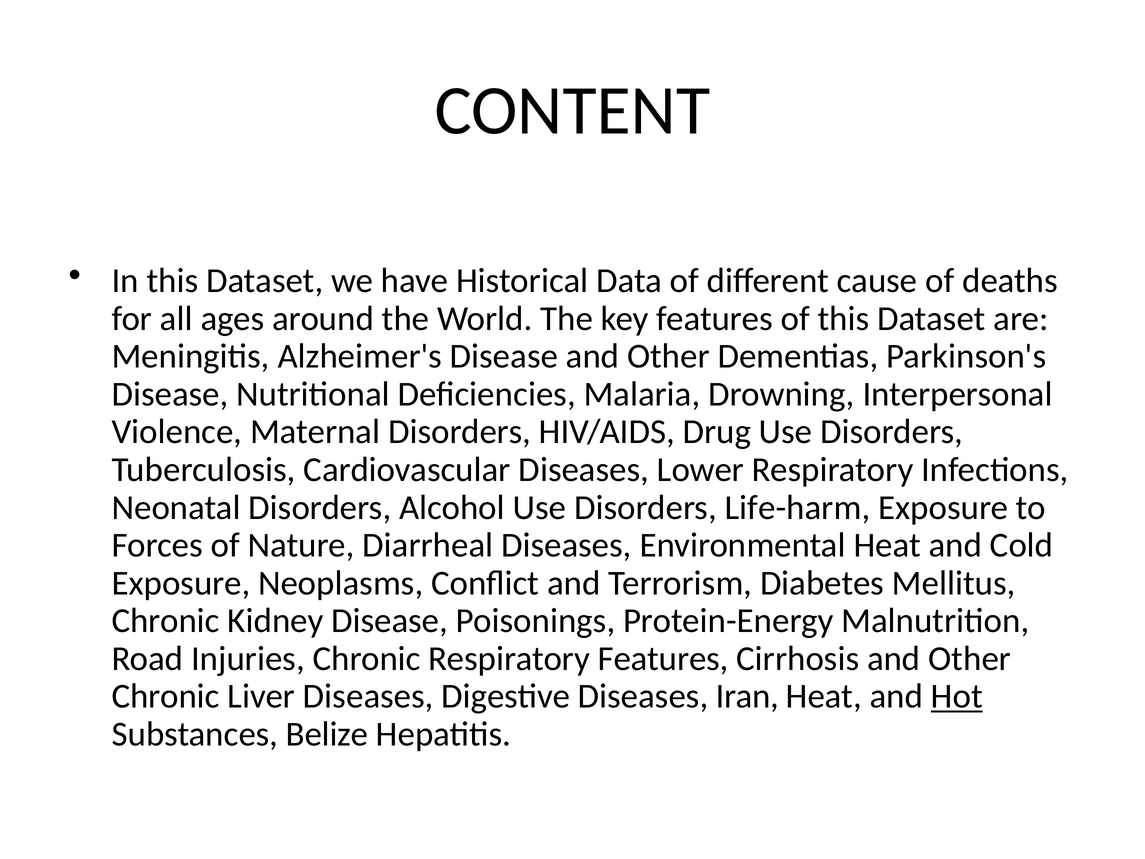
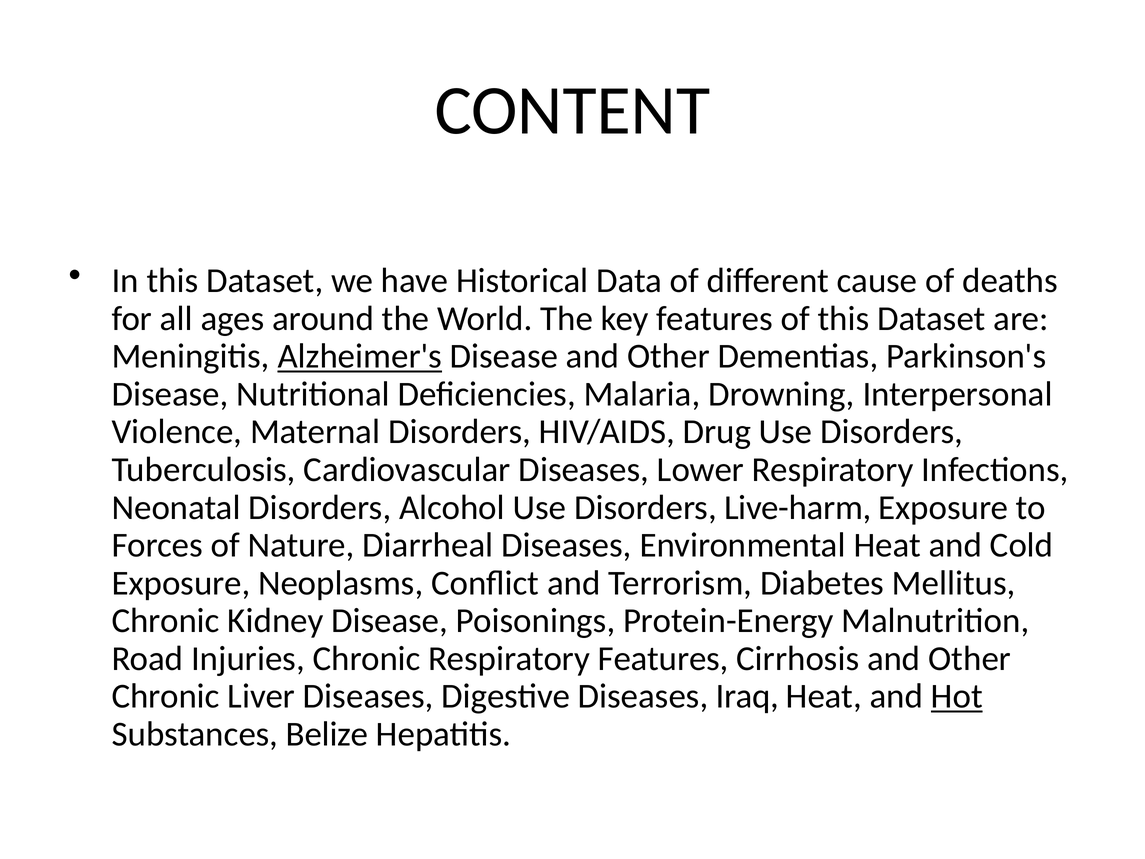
Alzheimer's underline: none -> present
Life-harm: Life-harm -> Live-harm
Iran: Iran -> Iraq
